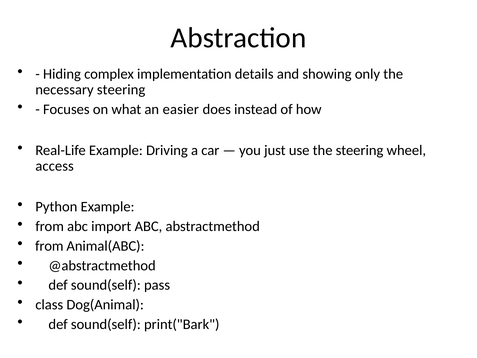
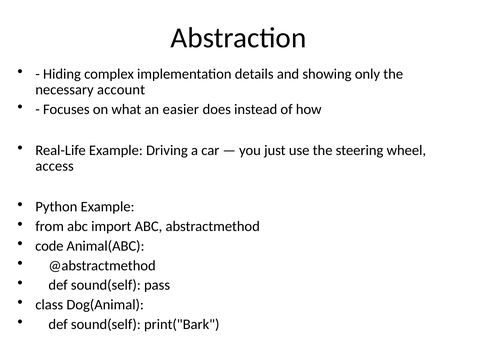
necessary steering: steering -> account
from at (49, 246): from -> code
